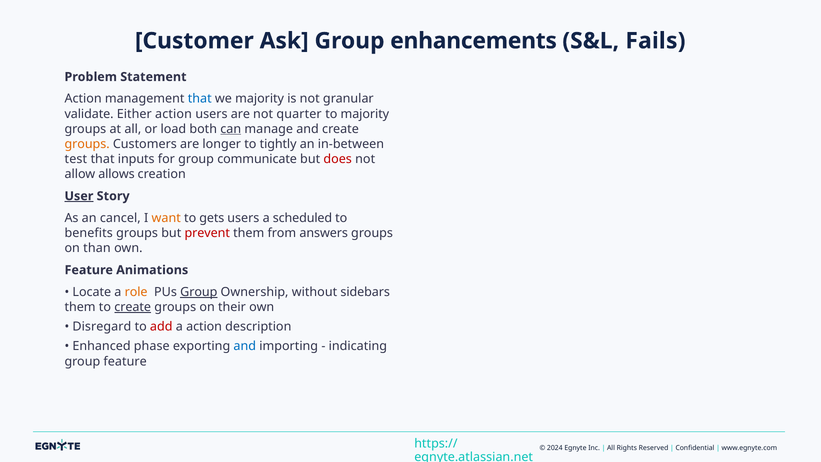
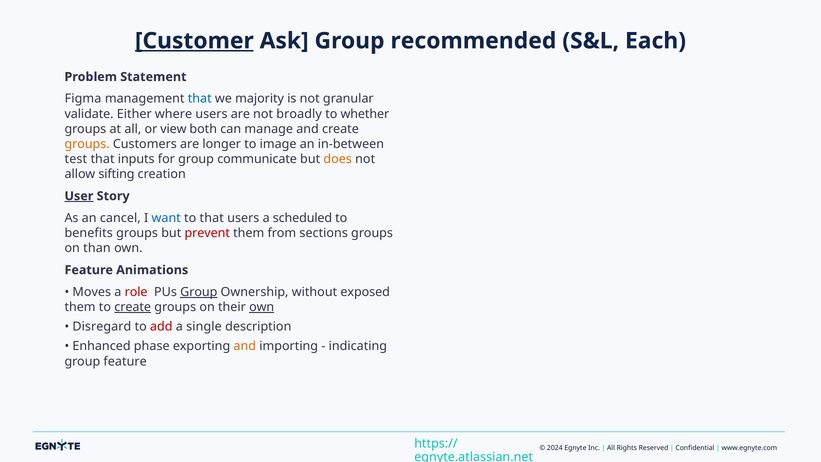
Customer underline: none -> present
enhancements: enhancements -> recommended
Fails: Fails -> Each
Action at (83, 99): Action -> Figma
Either action: action -> where
quarter: quarter -> broadly
to majority: majority -> whether
load: load -> view
can underline: present -> none
tightly: tightly -> image
does colour: red -> orange
allows: allows -> sifting
want colour: orange -> blue
to gets: gets -> that
answers: answers -> sections
Locate: Locate -> Moves
role colour: orange -> red
sidebars: sidebars -> exposed
own at (262, 307) underline: none -> present
a action: action -> single
and at (245, 346) colour: blue -> orange
